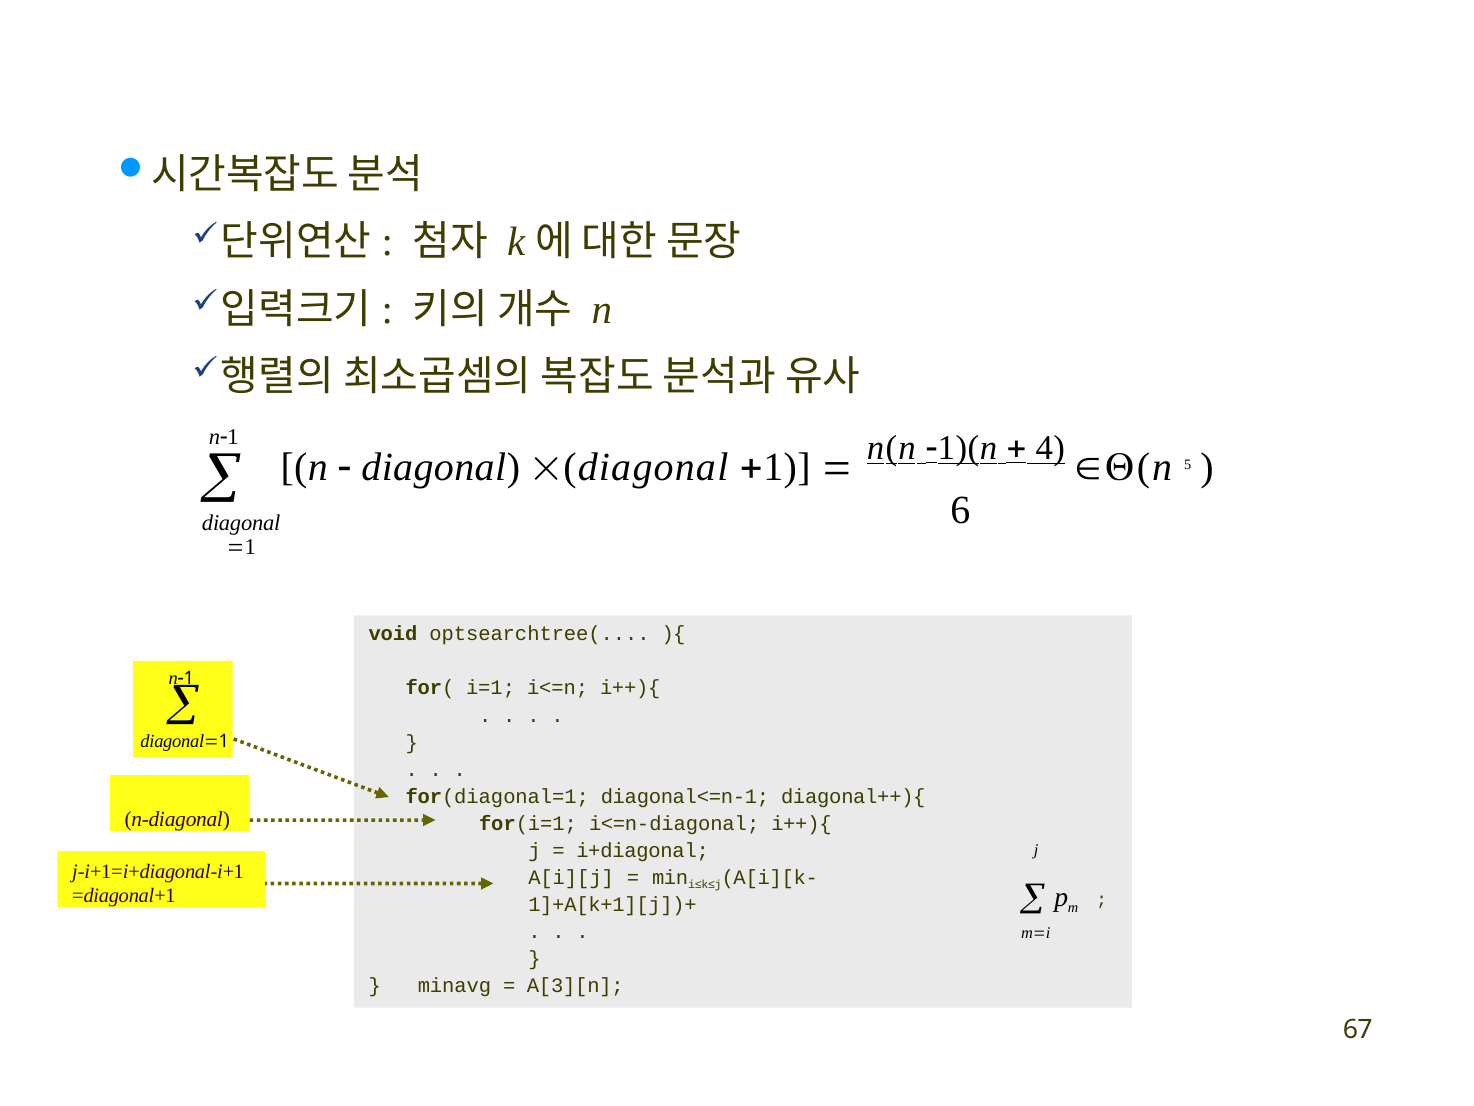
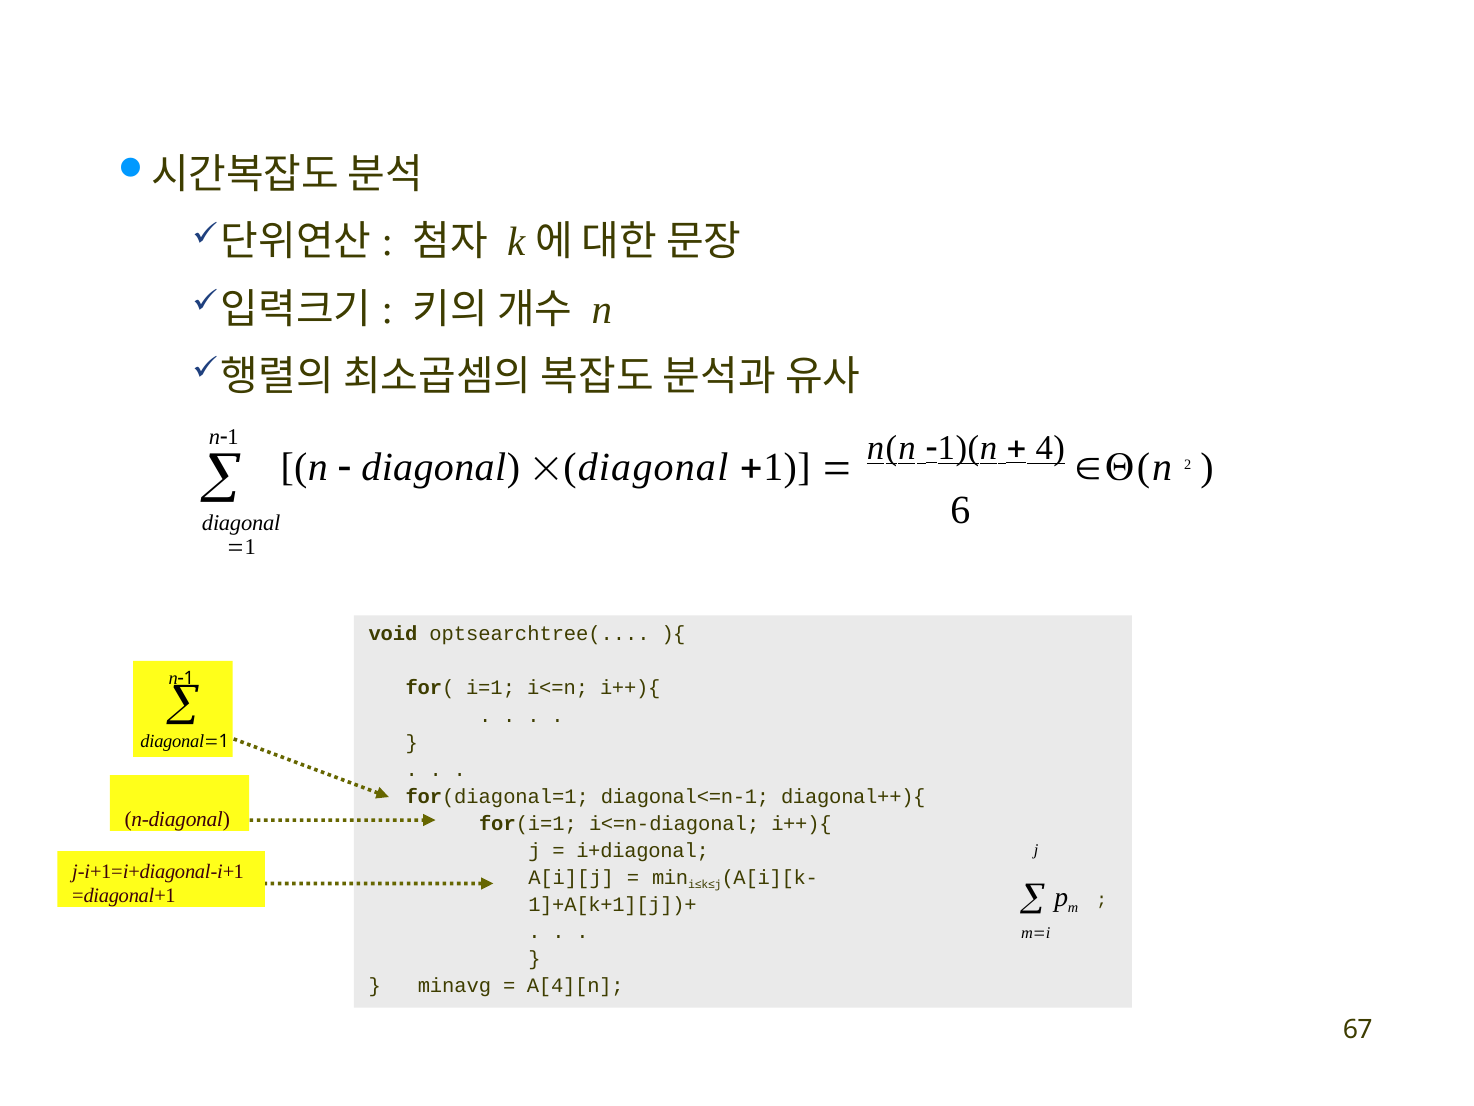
5: 5 -> 2
A[3][n: A[3][n -> A[4][n
